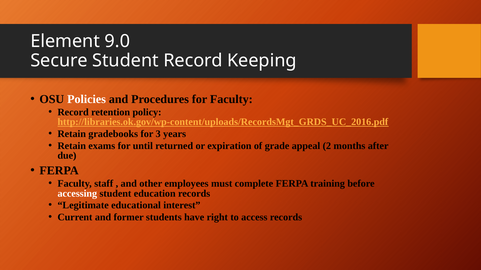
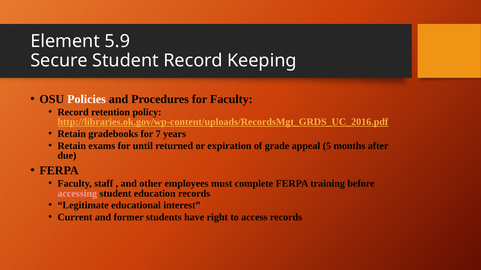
9.0: 9.0 -> 5.9
3: 3 -> 7
2: 2 -> 5
accessing colour: white -> pink
